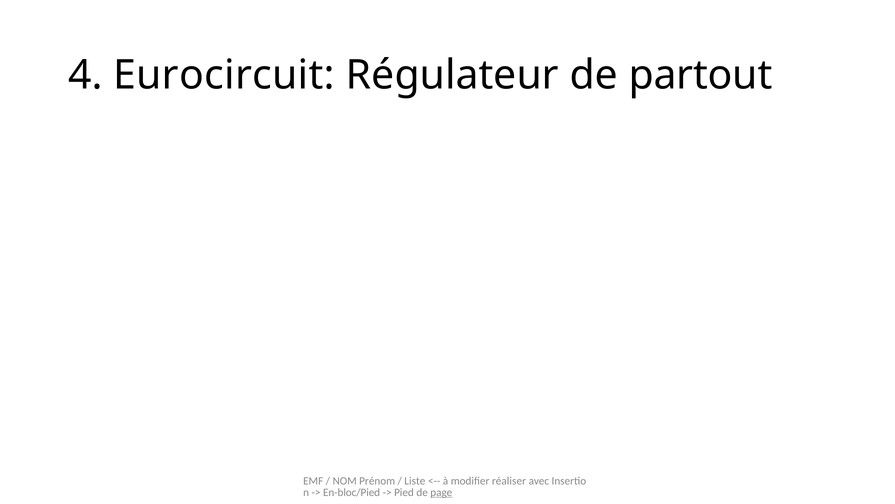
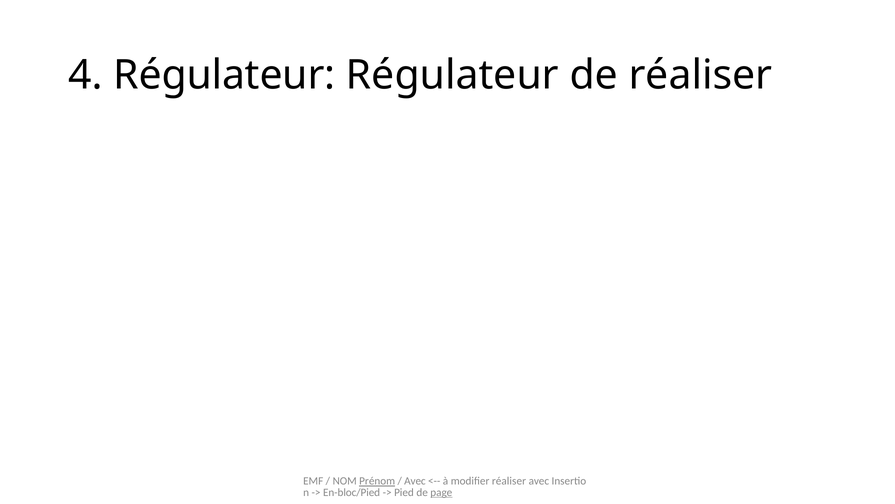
4 Eurocircuit: Eurocircuit -> Régulateur
de partout: partout -> réaliser
Prénom underline: none -> present
Liste at (415, 481): Liste -> Avec
